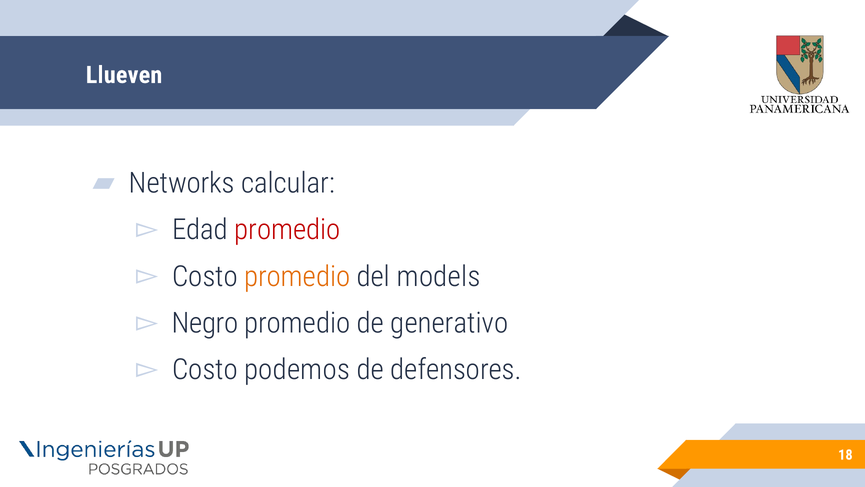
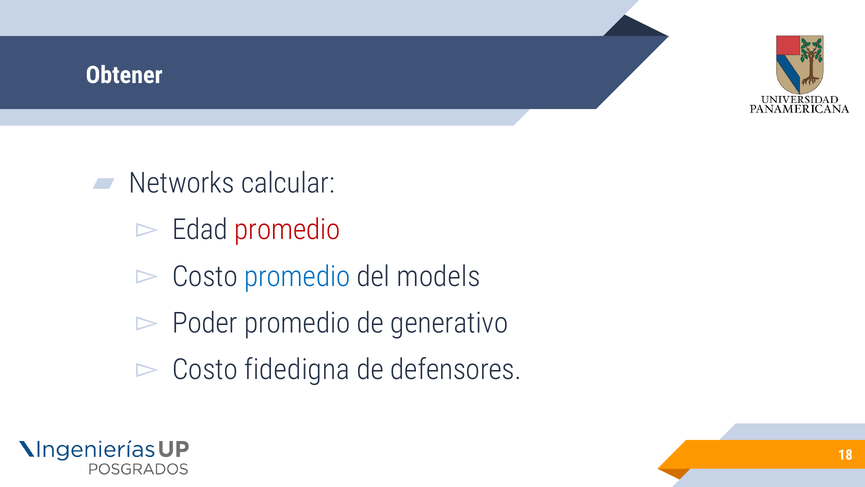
Llueven: Llueven -> Obtener
promedio at (297, 276) colour: orange -> blue
Negro: Negro -> Poder
podemos: podemos -> fidedigna
